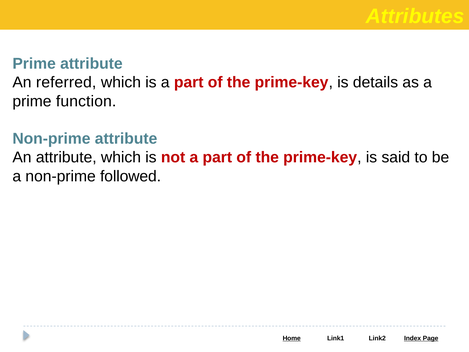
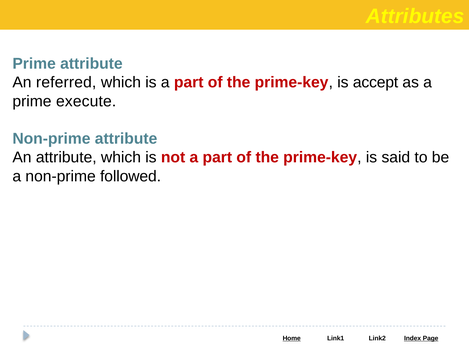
details: details -> accept
function: function -> execute
